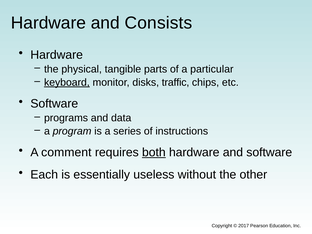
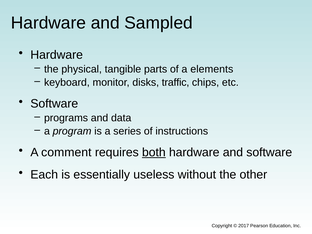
Consists: Consists -> Sampled
particular: particular -> elements
keyboard underline: present -> none
